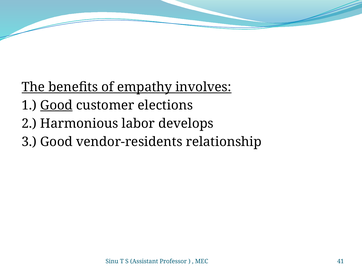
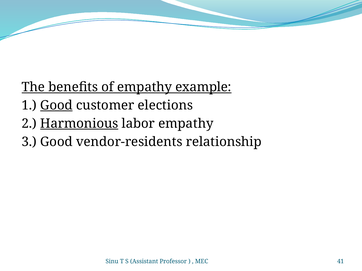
involves: involves -> example
Harmonious underline: none -> present
labor develops: develops -> empathy
